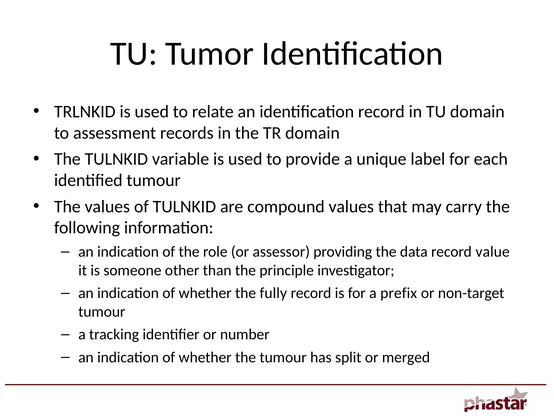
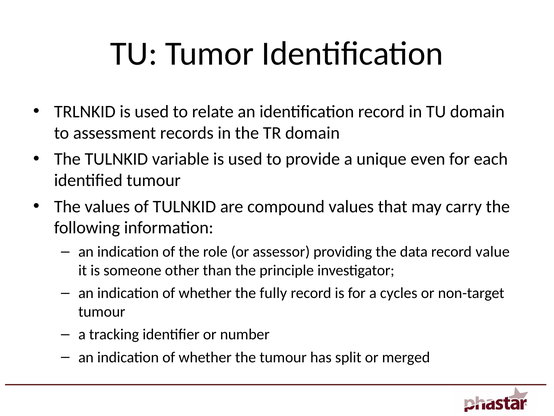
label: label -> even
prefix: prefix -> cycles
